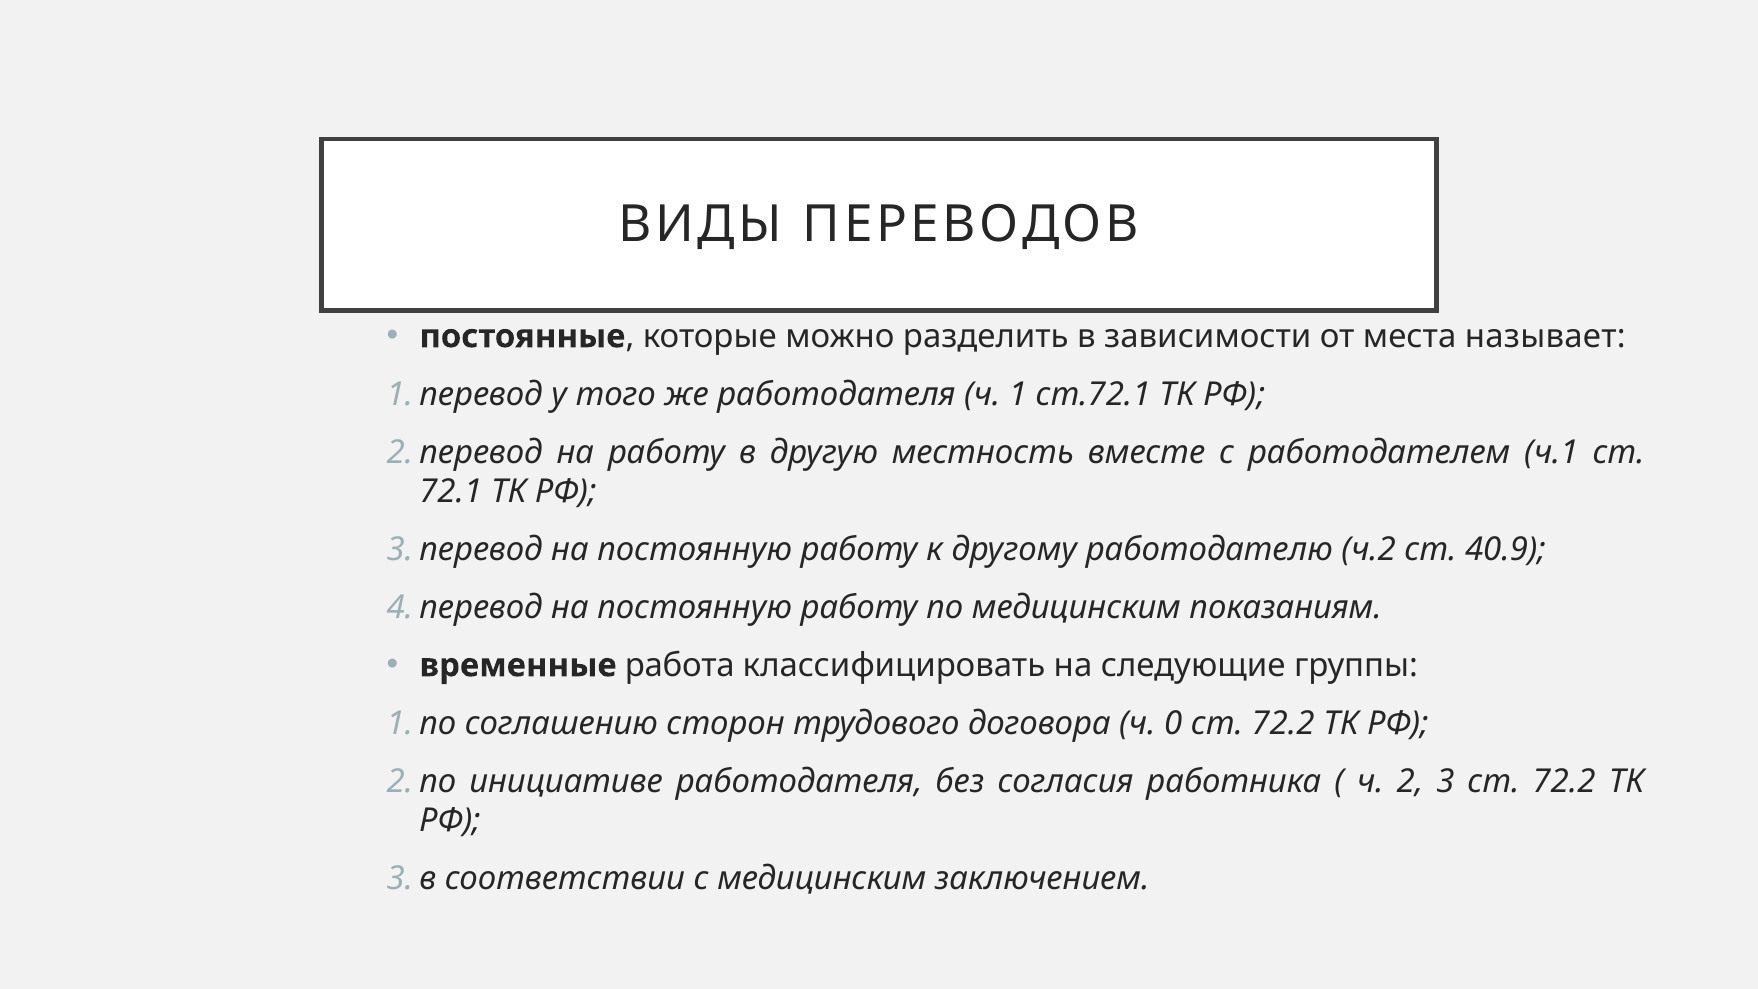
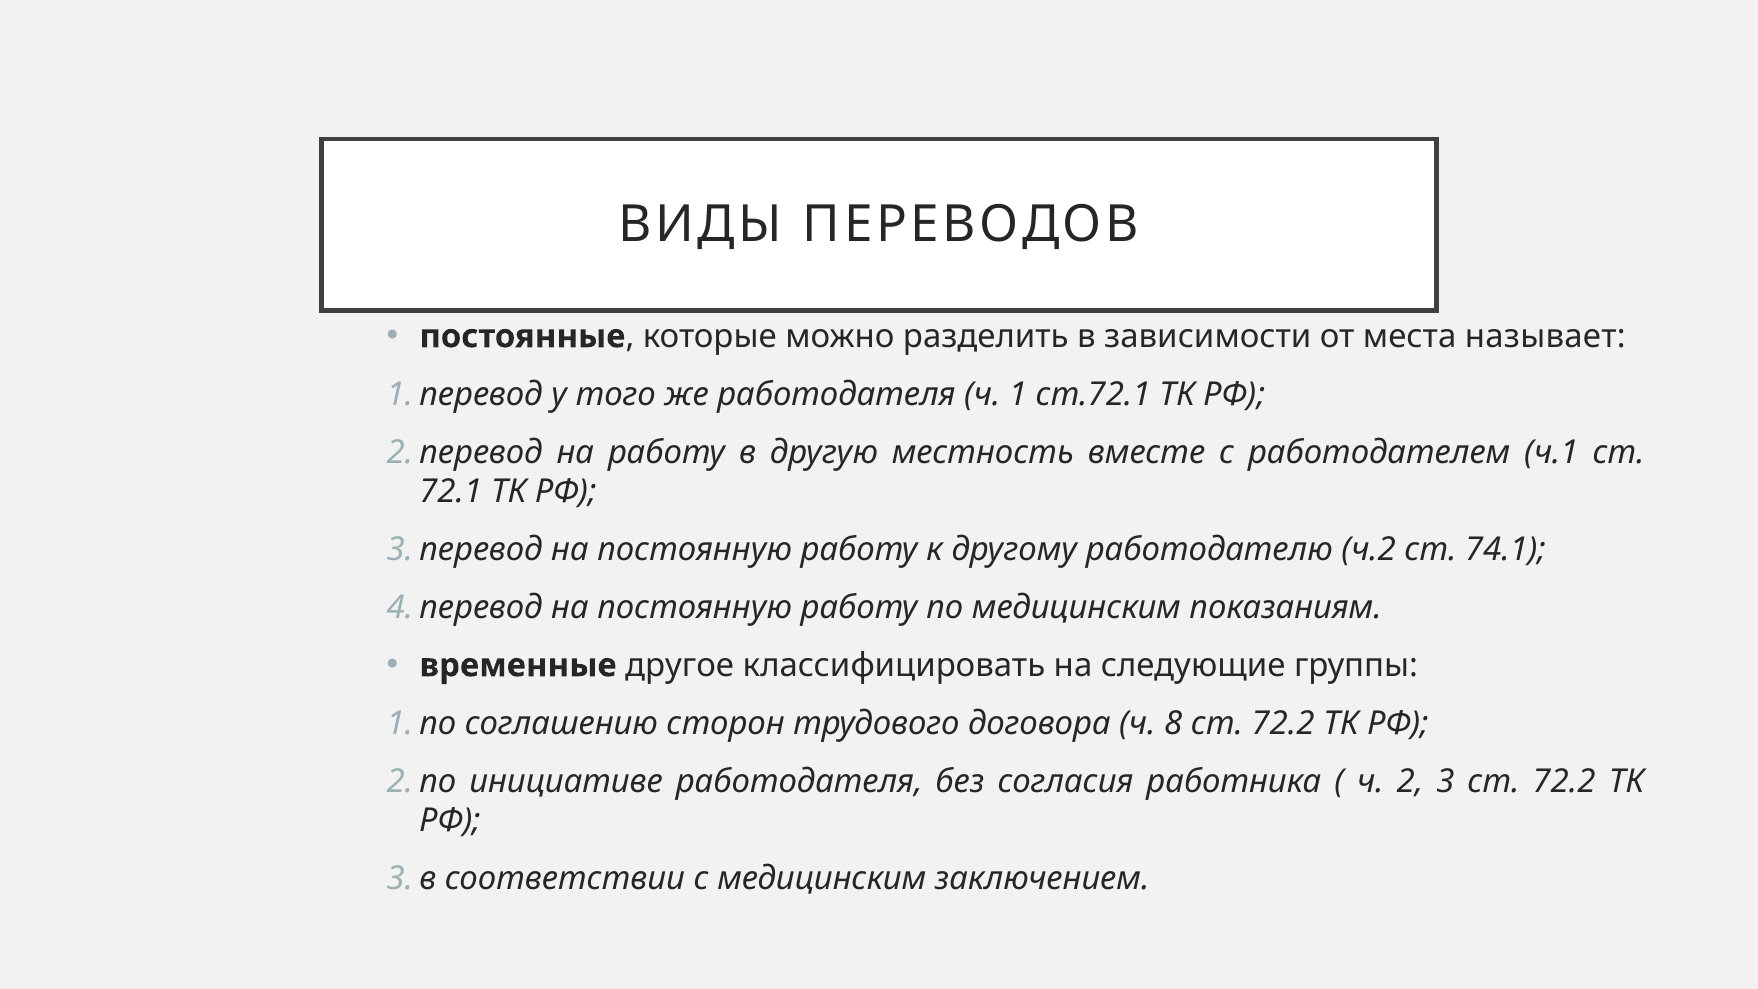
40.9: 40.9 -> 74.1
работа: работа -> другое
0: 0 -> 8
